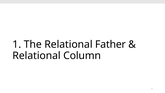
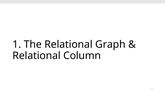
Father: Father -> Graph
